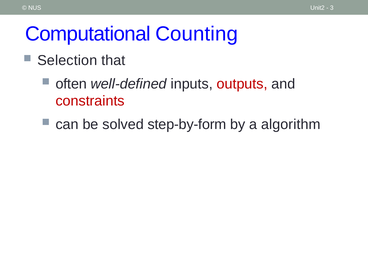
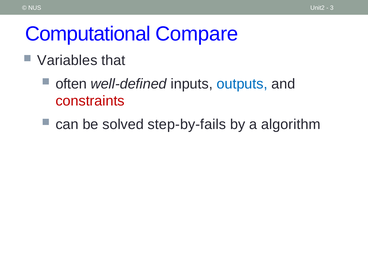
Counting: Counting -> Compare
Selection: Selection -> Variables
outputs colour: red -> blue
step-by-form: step-by-form -> step-by-fails
